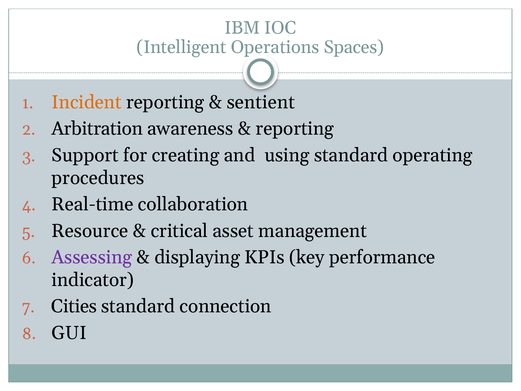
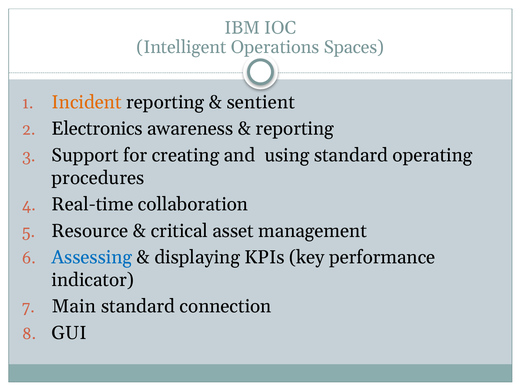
Arbitration: Arbitration -> Electronics
Assessing colour: purple -> blue
Cities: Cities -> Main
